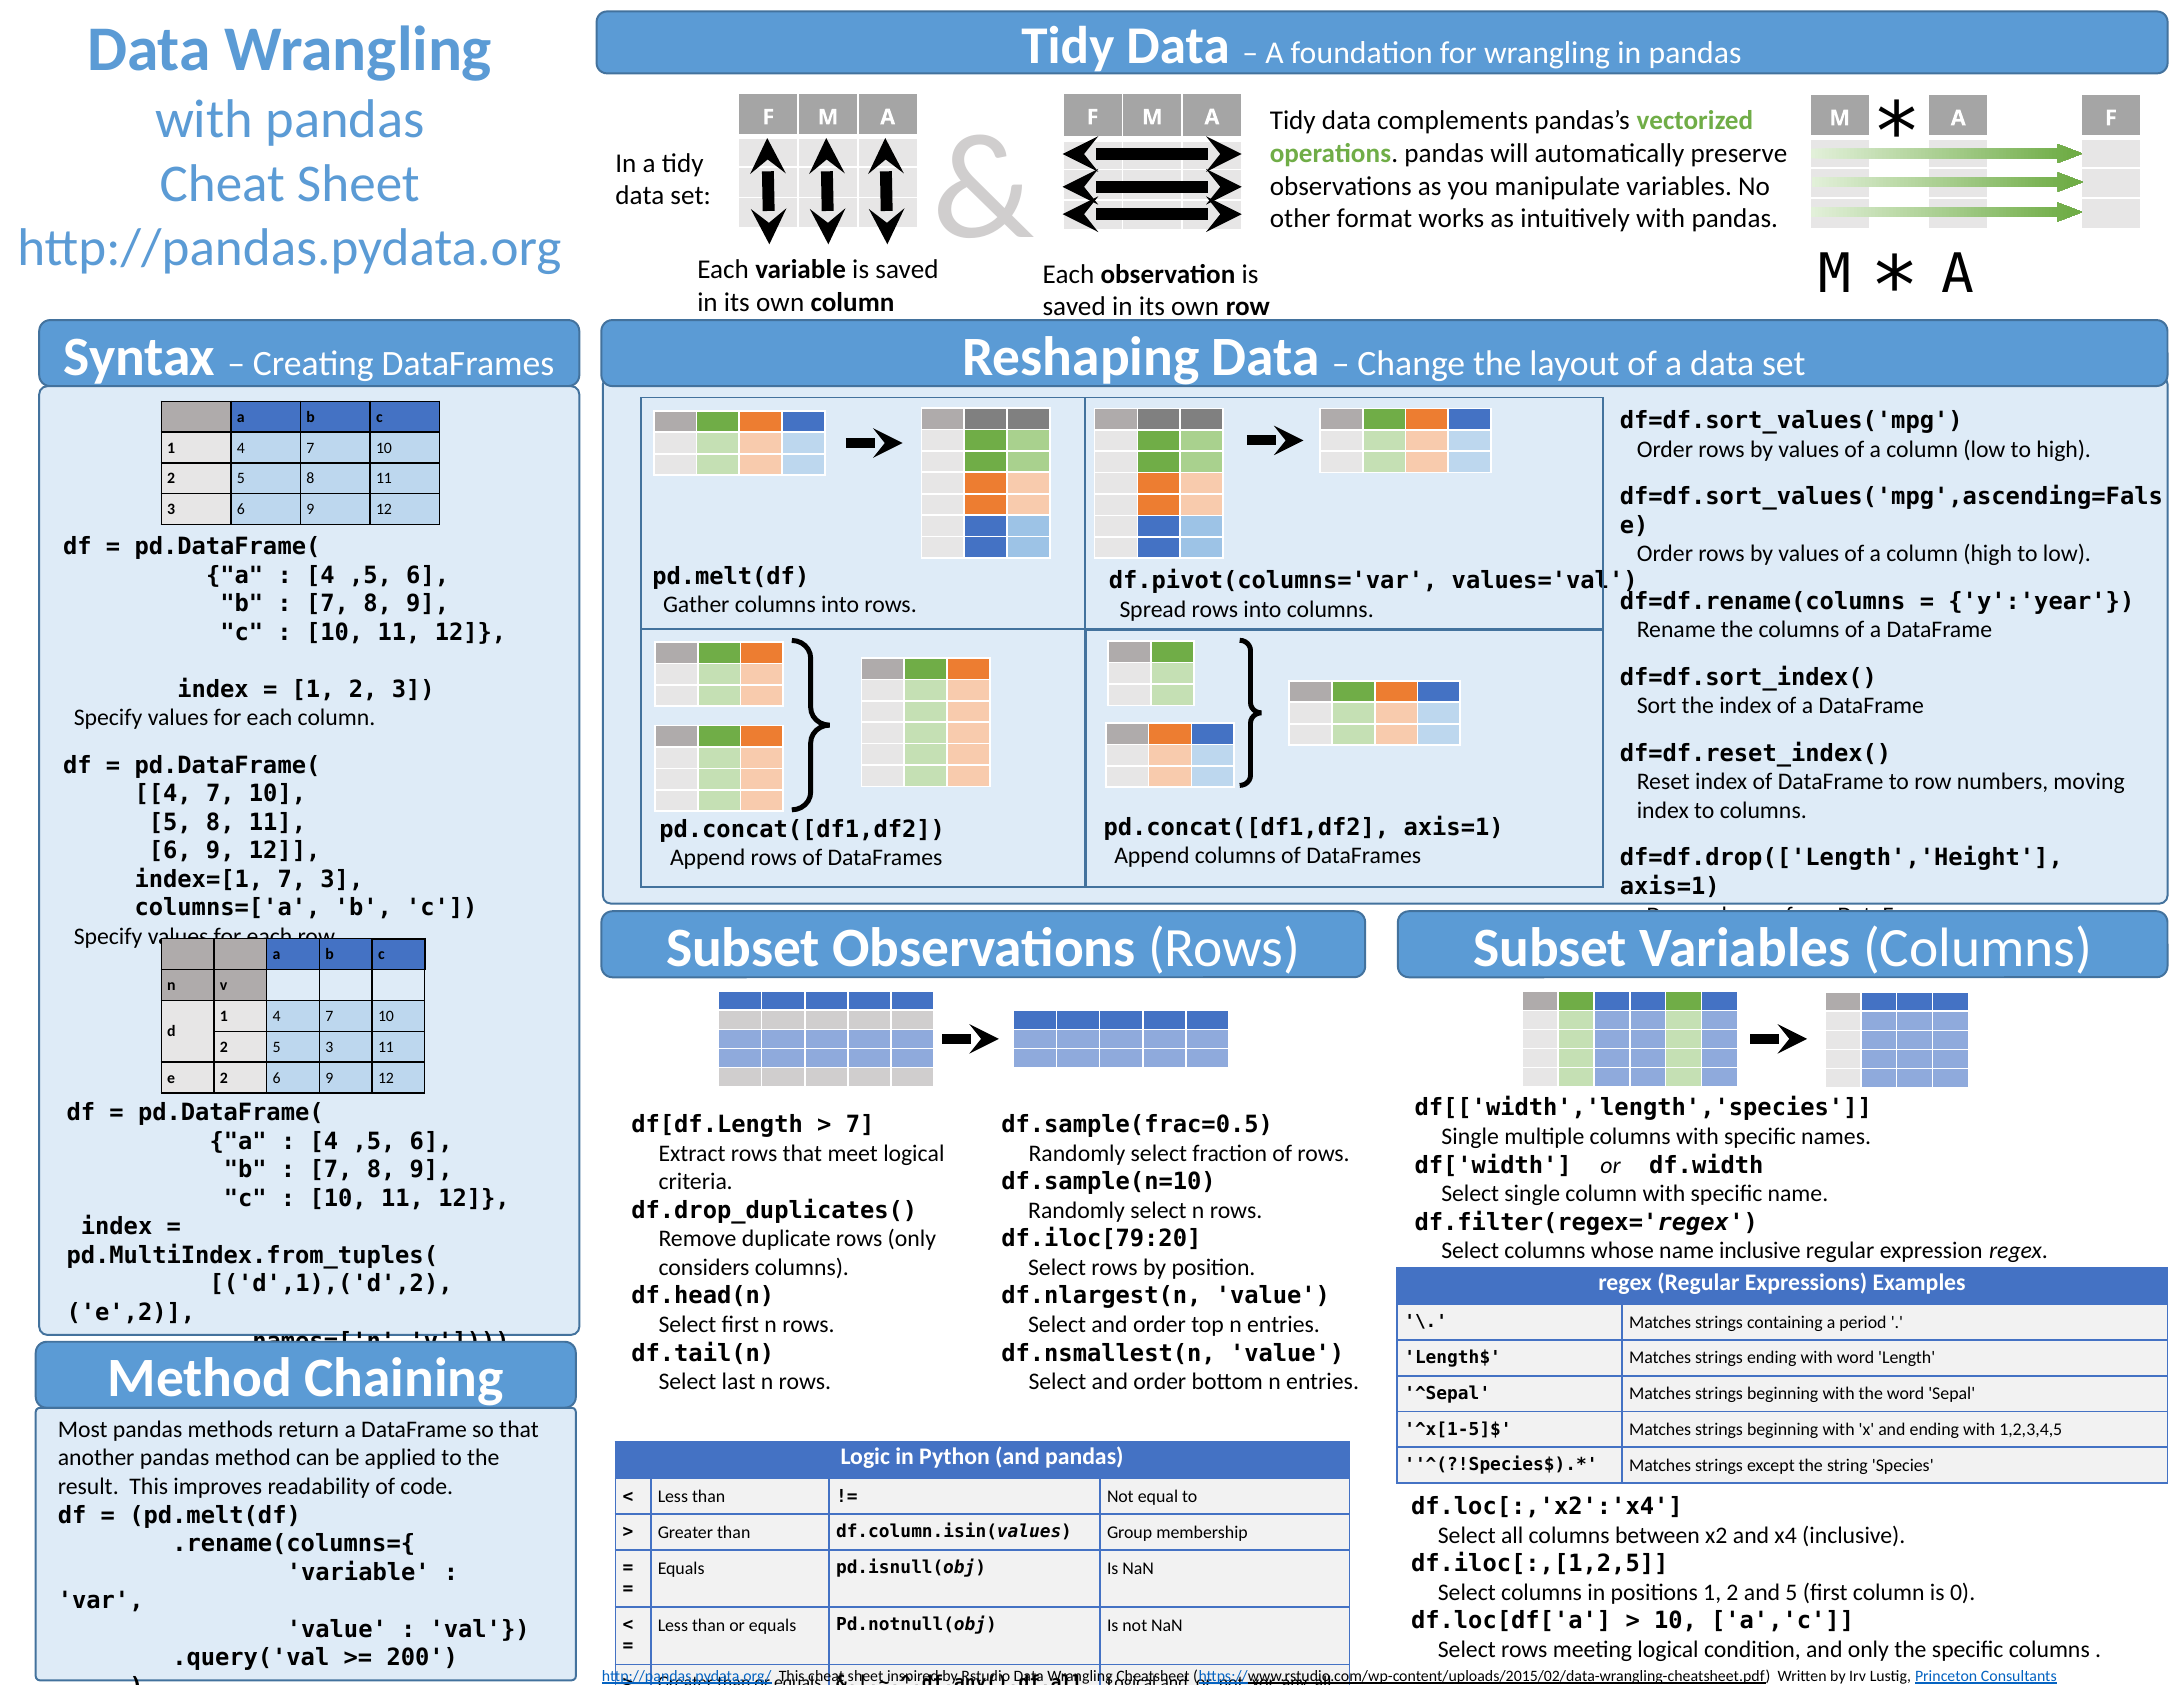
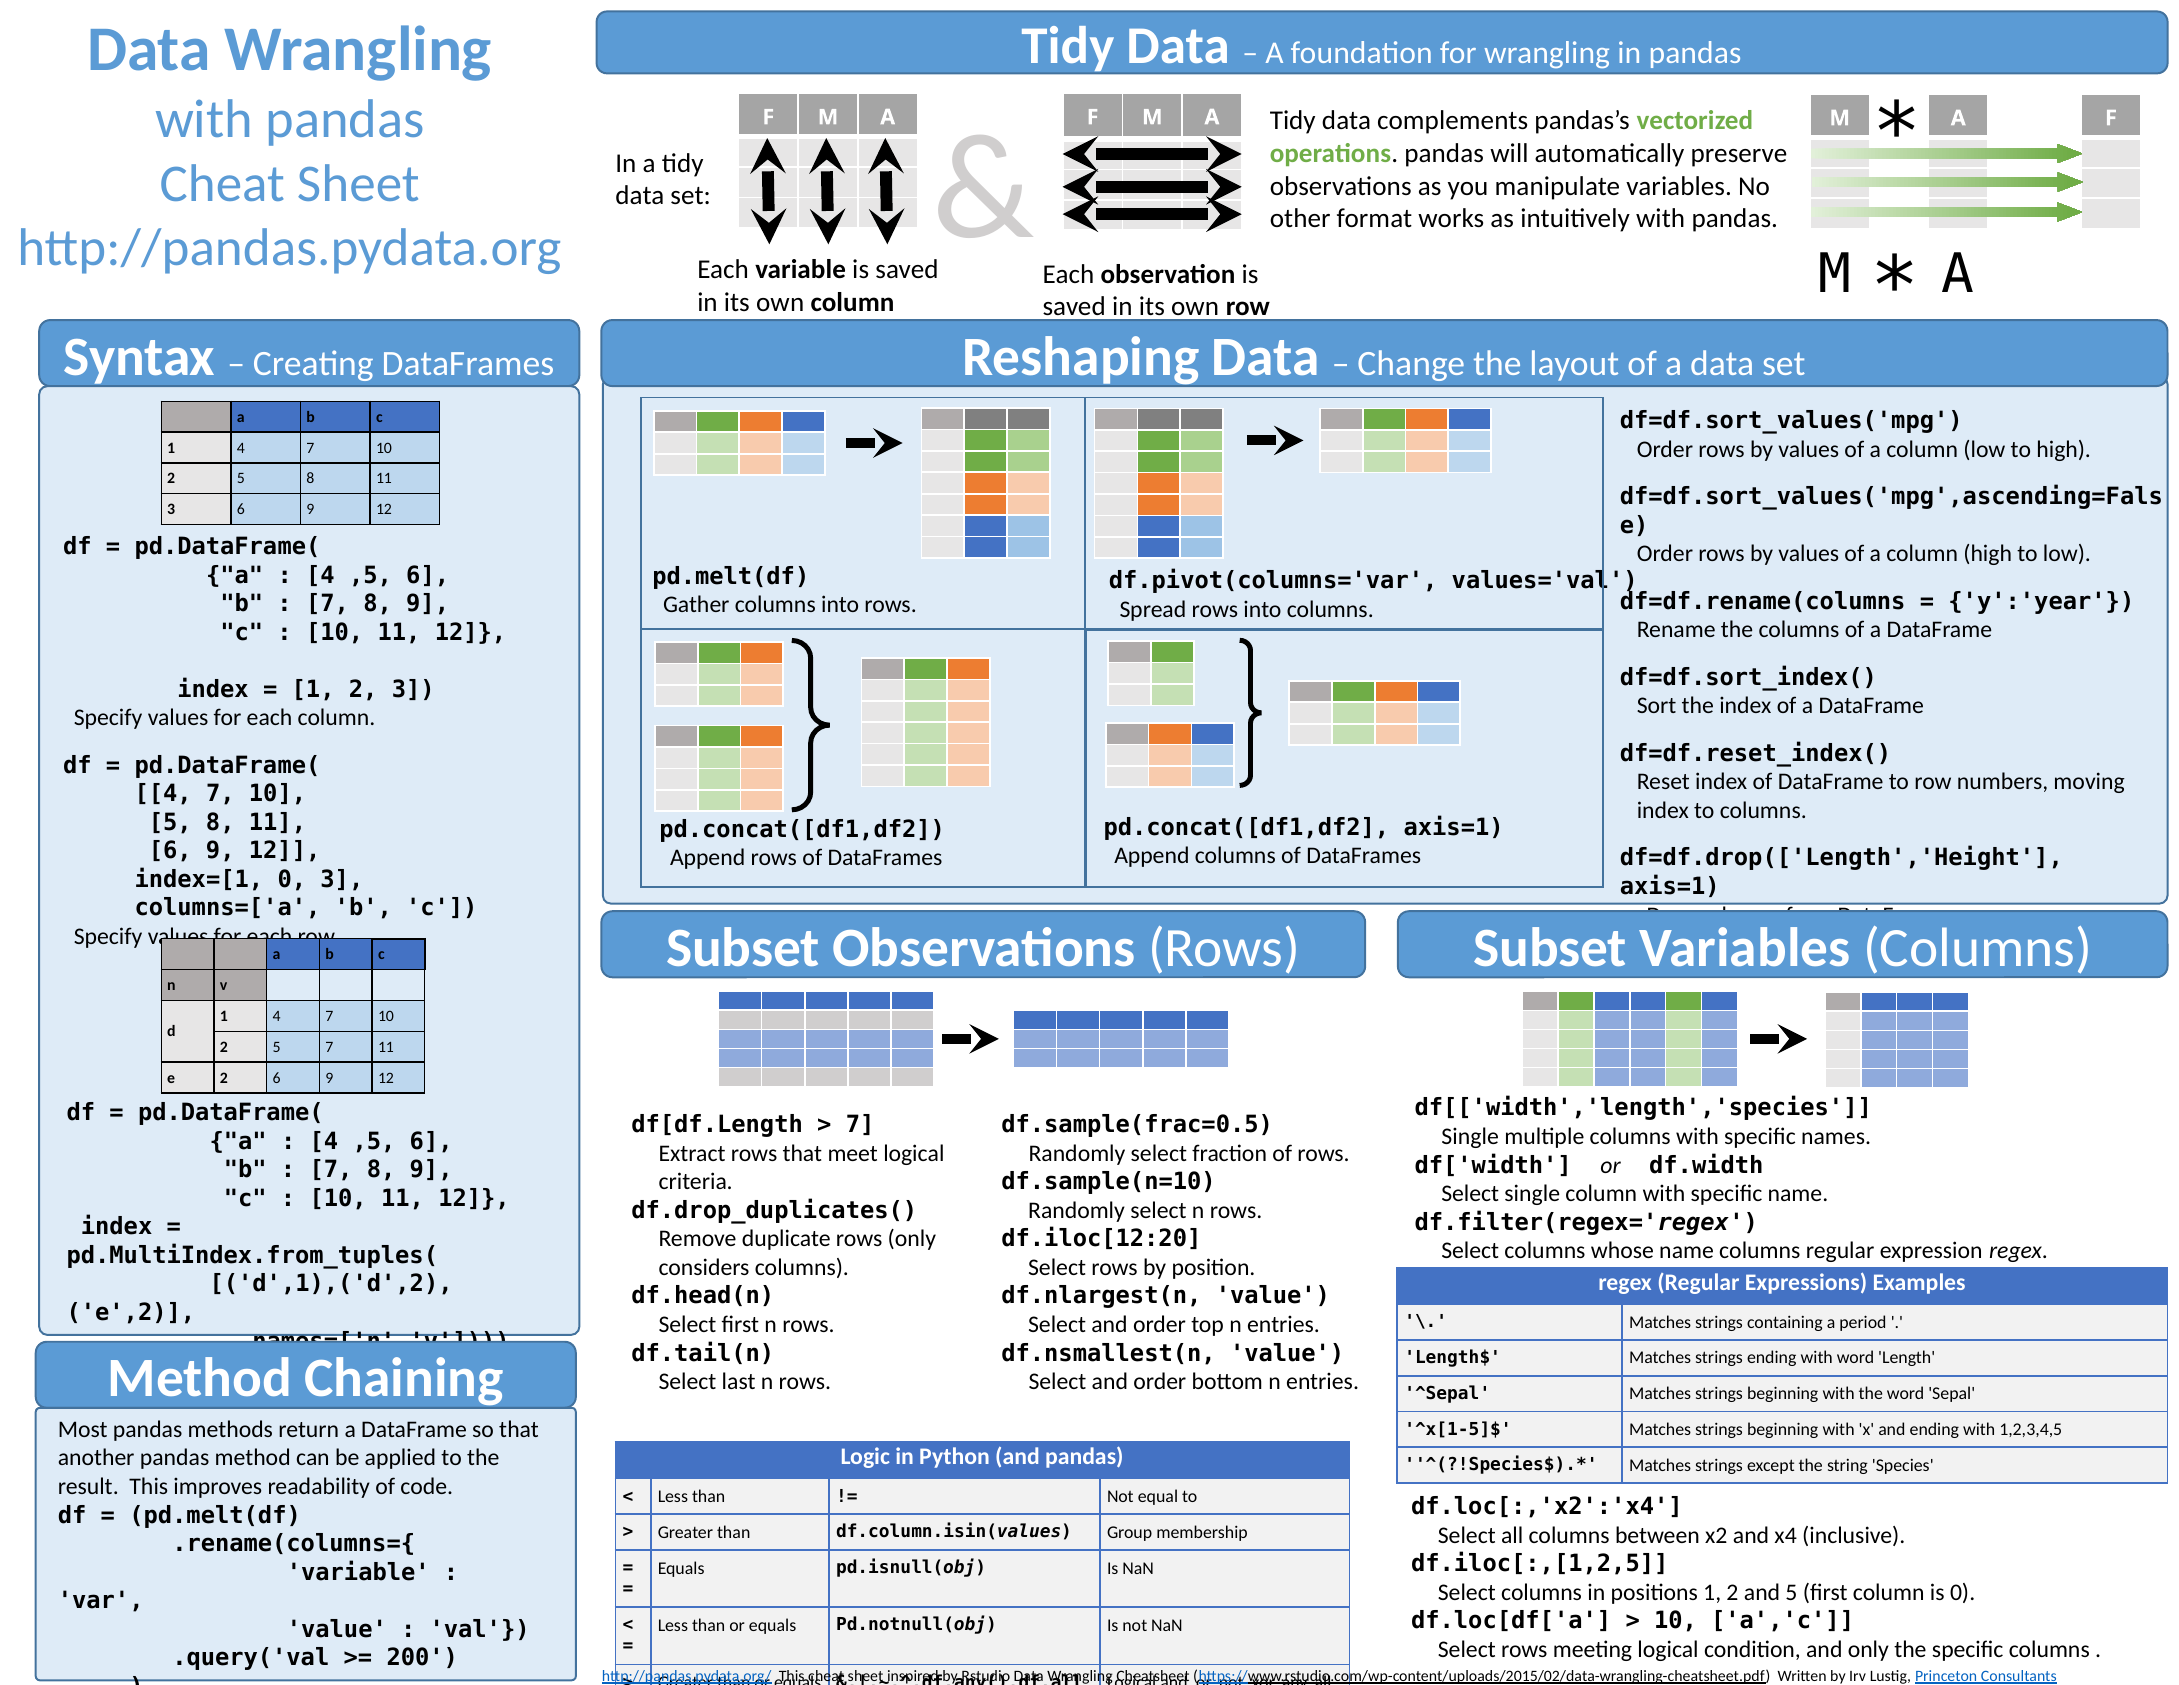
index=[1 7: 7 -> 0
5 3: 3 -> 7
df.iloc[79:20: df.iloc[79:20 -> df.iloc[12:20
name inclusive: inclusive -> columns
